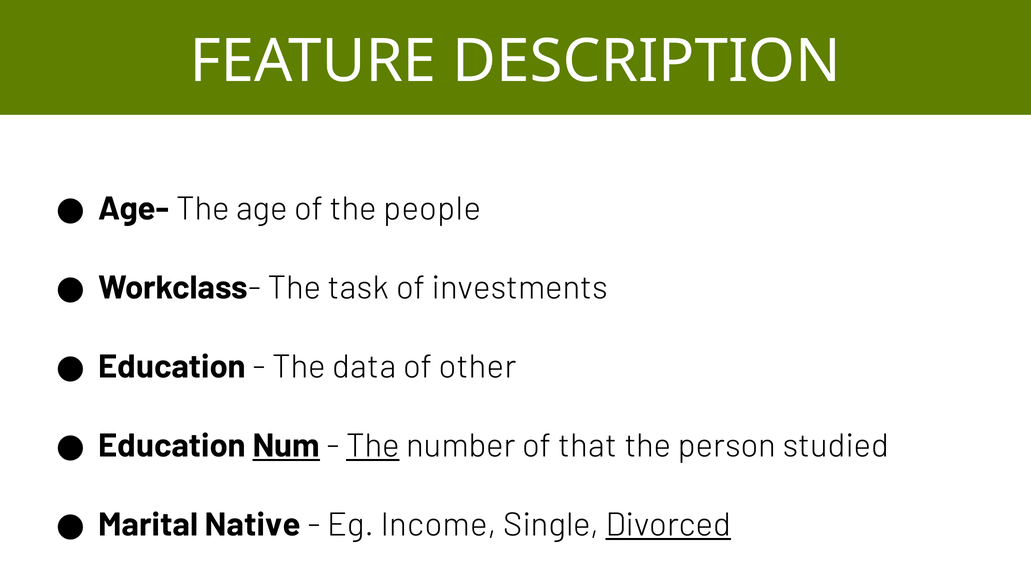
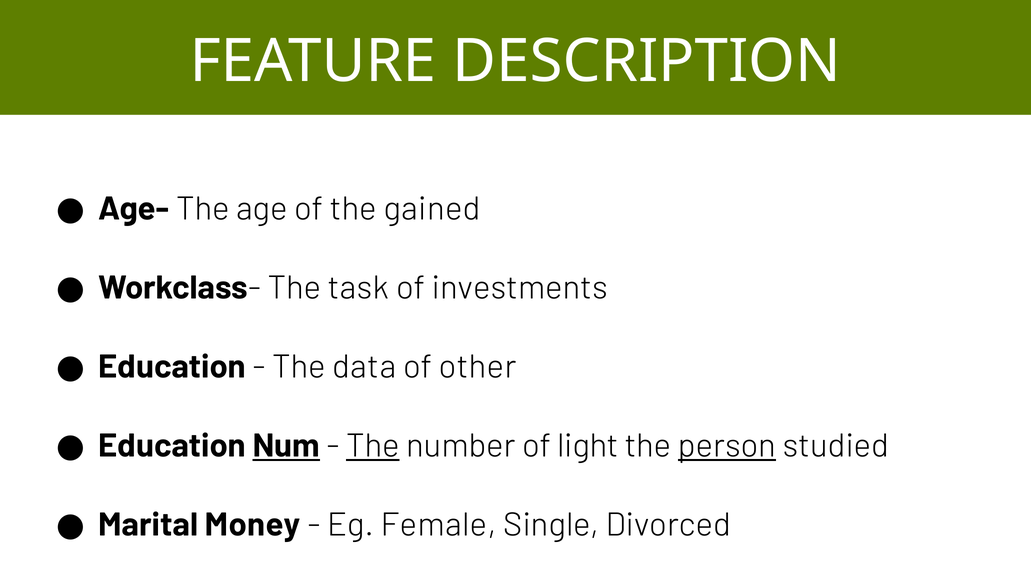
people: people -> gained
that: that -> light
person underline: none -> present
Native: Native -> Money
Income: Income -> Female
Divorced underline: present -> none
